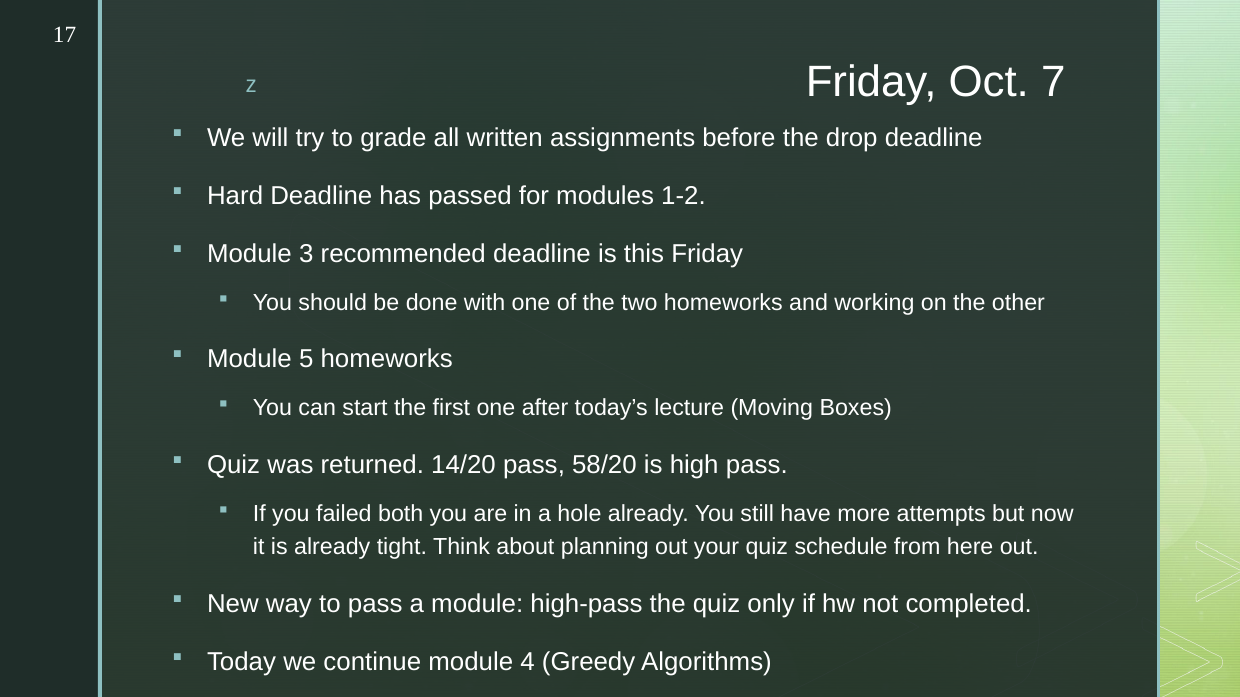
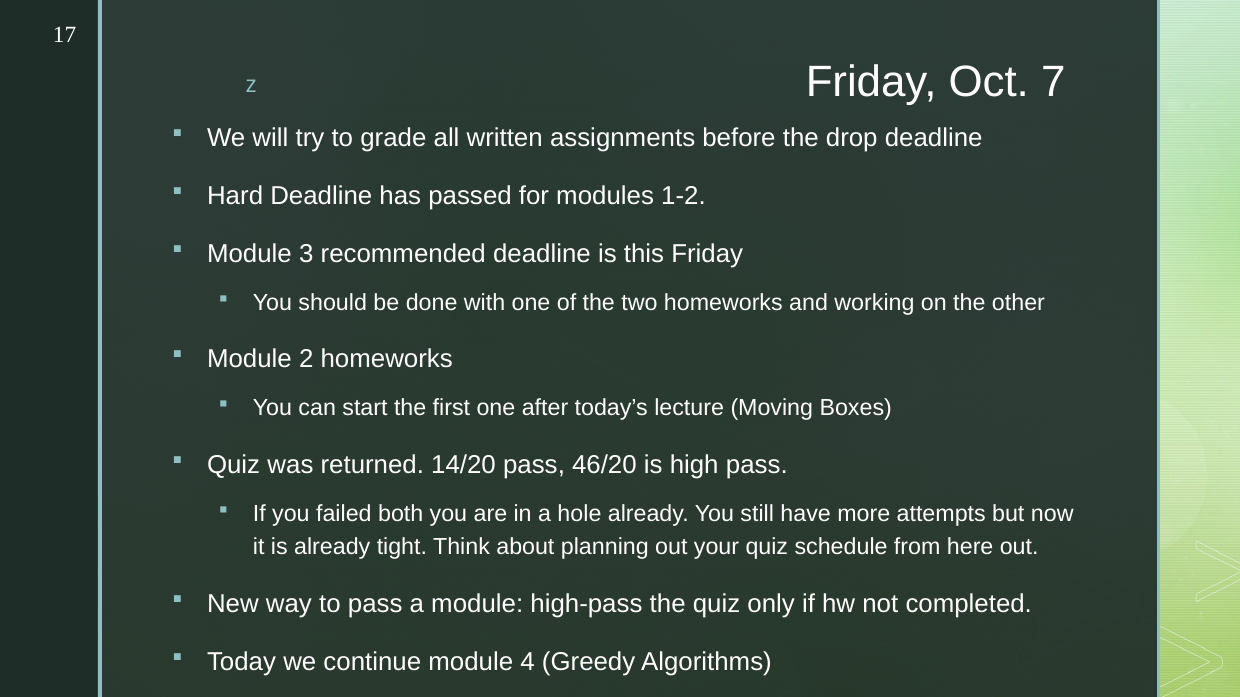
5: 5 -> 2
58/20: 58/20 -> 46/20
